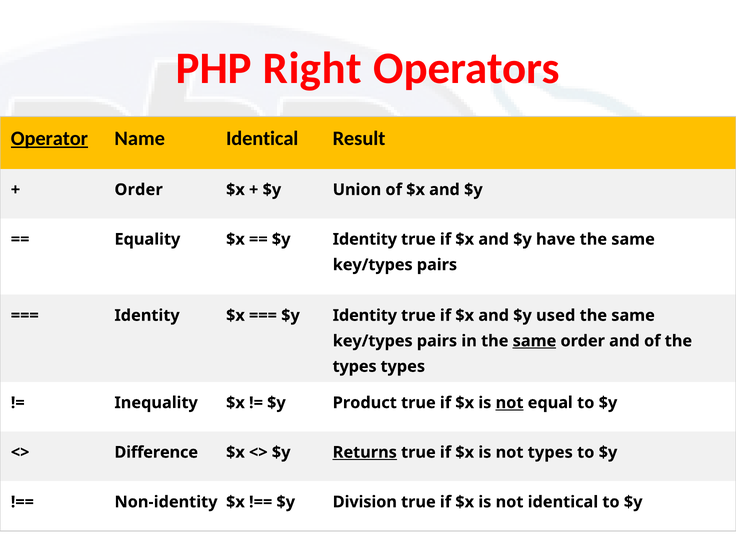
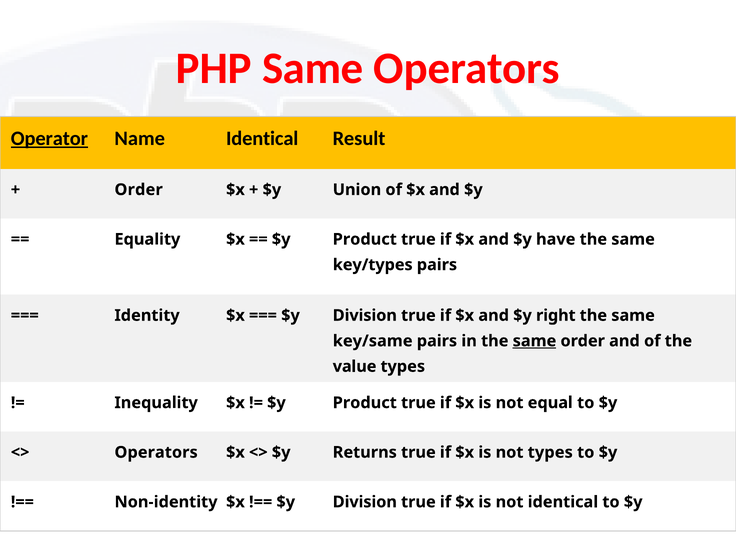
PHP Right: Right -> Same
Identity at (365, 239): Identity -> Product
Identity at (365, 315): Identity -> Division
used: used -> right
key/types at (373, 341): key/types -> key/same
types at (355, 366): types -> value
not at (510, 403) underline: present -> none
Difference at (156, 452): Difference -> Operators
Returns underline: present -> none
